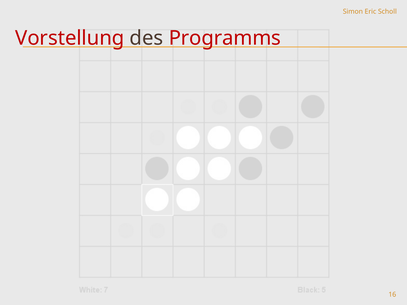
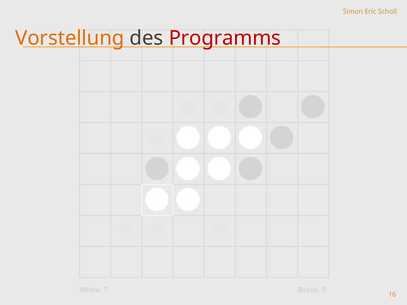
Vorstellung colour: red -> orange
